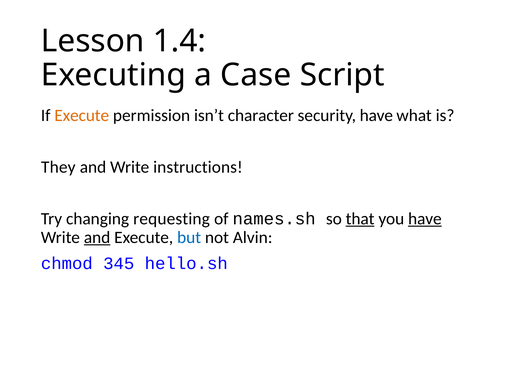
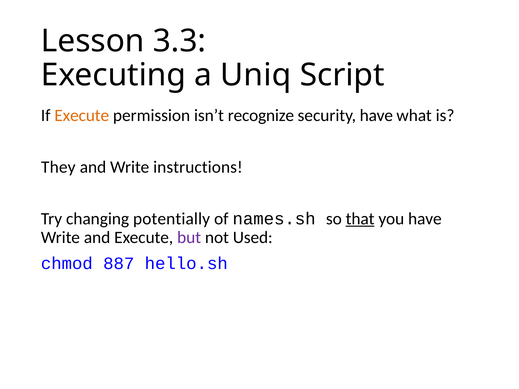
1.4: 1.4 -> 3.3
Case: Case -> Uniq
character: character -> recognize
requesting: requesting -> potentially
have at (425, 219) underline: present -> none
and at (97, 238) underline: present -> none
but colour: blue -> purple
Alvin: Alvin -> Used
345: 345 -> 887
